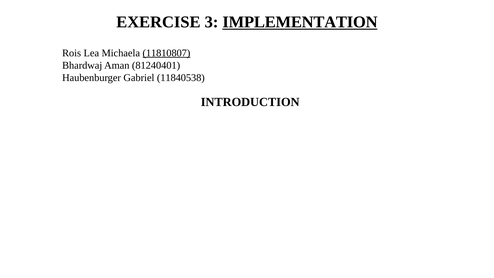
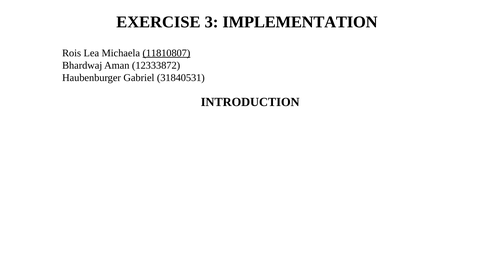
IMPLEMENTATION underline: present -> none
81240401: 81240401 -> 12333872
11840538: 11840538 -> 31840531
